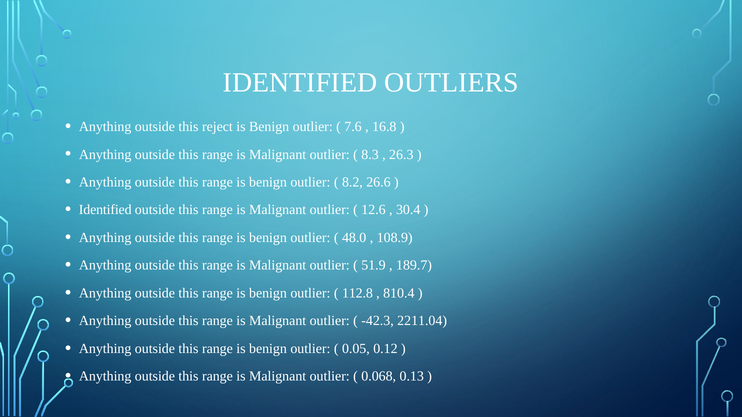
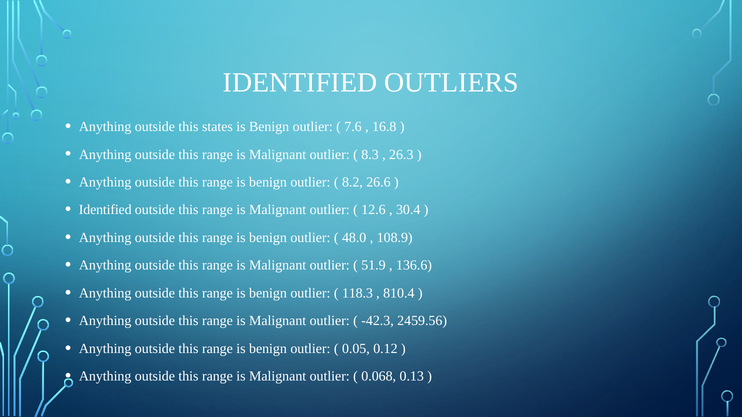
reject: reject -> states
189.7: 189.7 -> 136.6
112.8: 112.8 -> 118.3
2211.04: 2211.04 -> 2459.56
